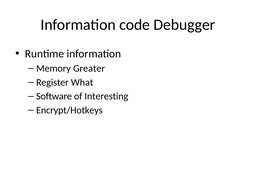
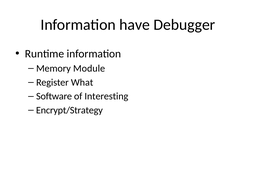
code: code -> have
Greater: Greater -> Module
Encrypt/Hotkeys: Encrypt/Hotkeys -> Encrypt/Strategy
